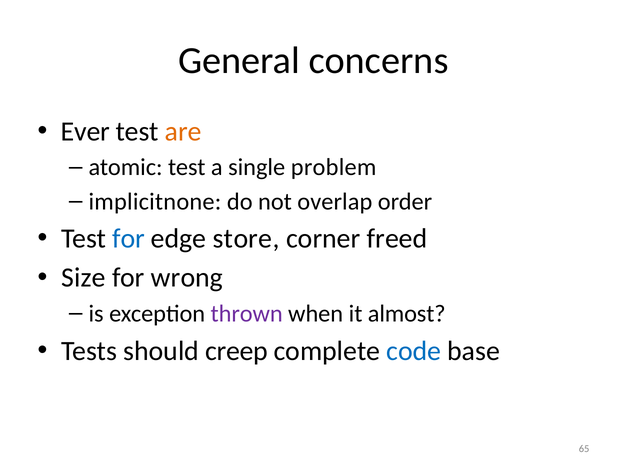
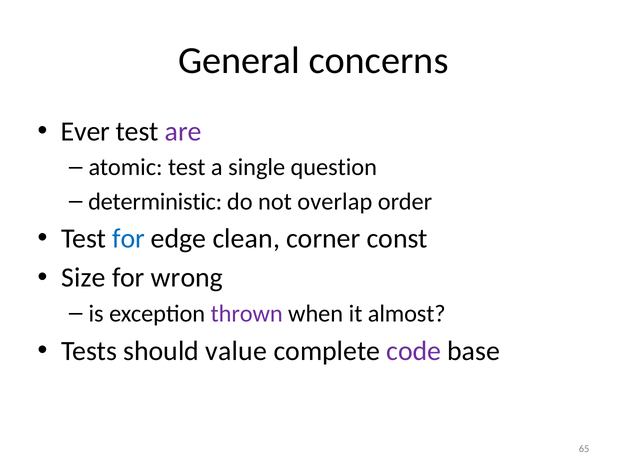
are colour: orange -> purple
problem: problem -> question
implicitnone: implicitnone -> deterministic
store: store -> clean
freed: freed -> const
creep: creep -> value
code colour: blue -> purple
